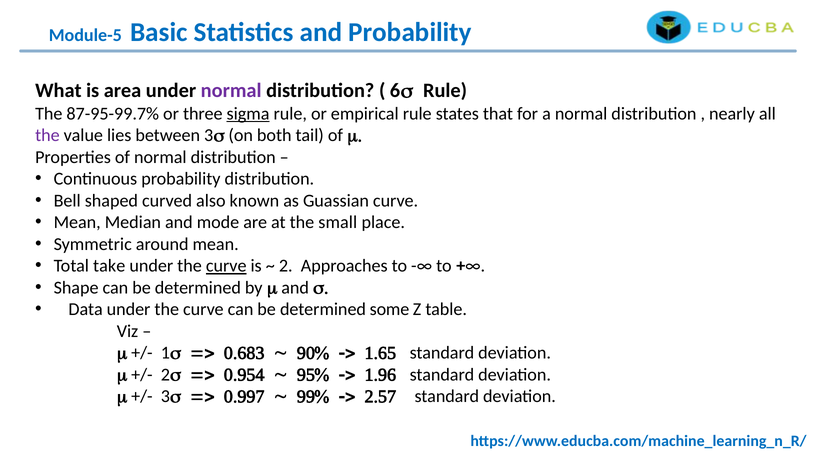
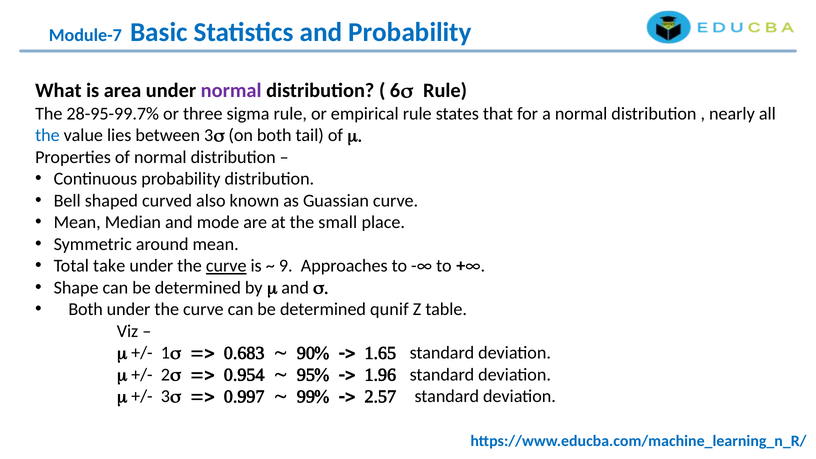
Module-5: Module-5 -> Module-7
87-95-99.7%: 87-95-99.7% -> 28-95-99.7%
sigma underline: present -> none
the at (47, 135) colour: purple -> blue
2: 2 -> 9
Data at (86, 309): Data -> Both
some: some -> qunif
